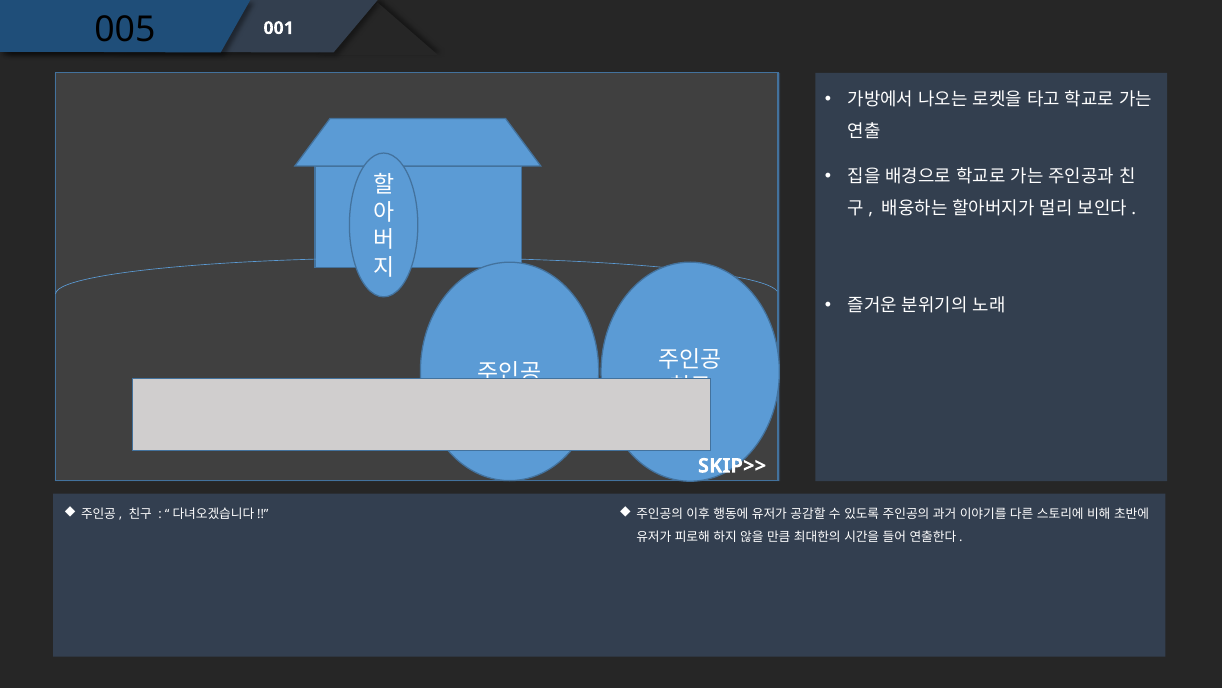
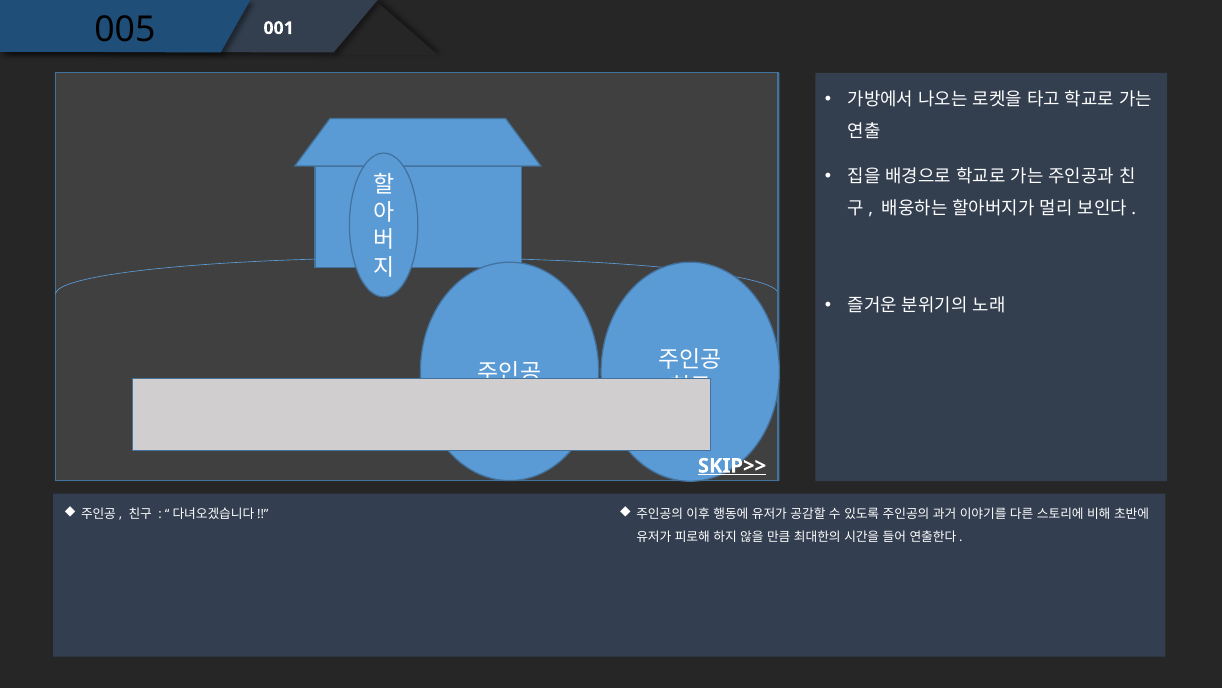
SKIP>> underline: none -> present
